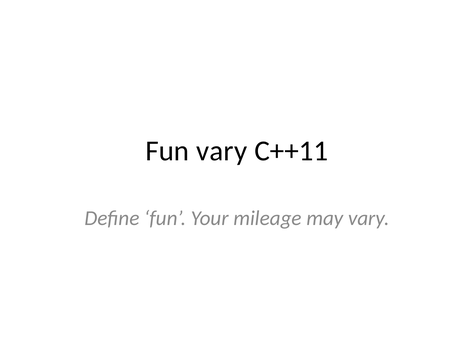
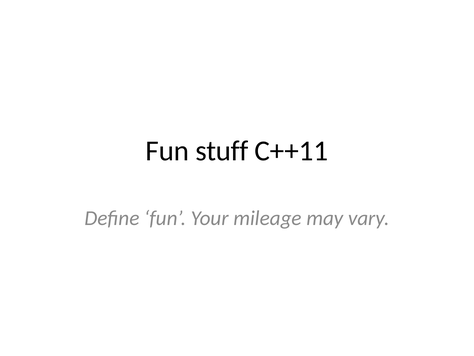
Fun vary: vary -> stuff
